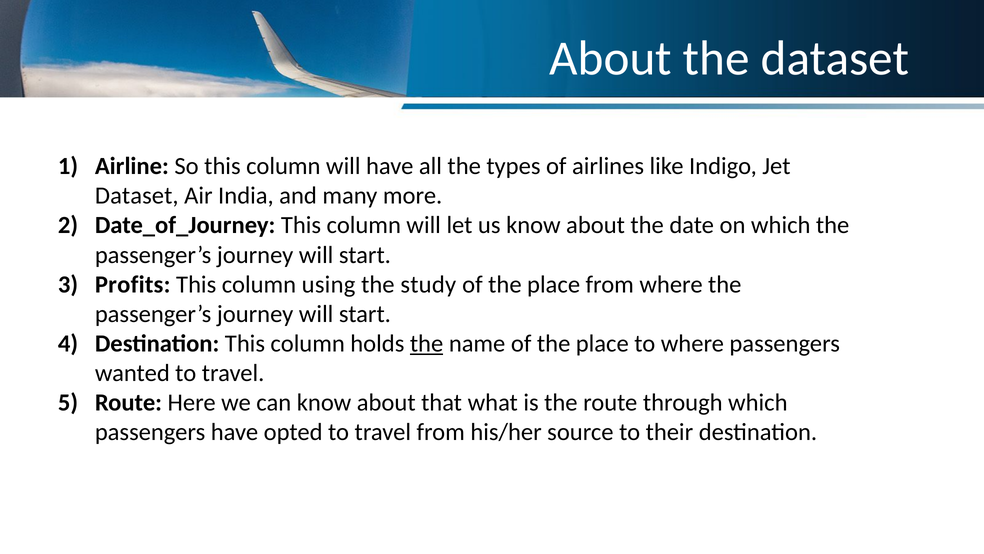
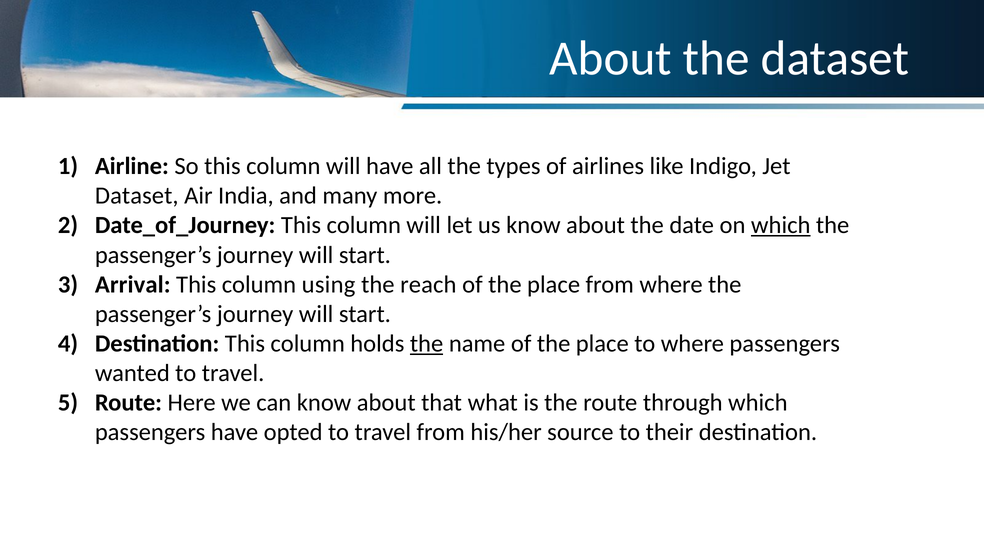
which at (781, 225) underline: none -> present
Profits: Profits -> Arrival
study: study -> reach
